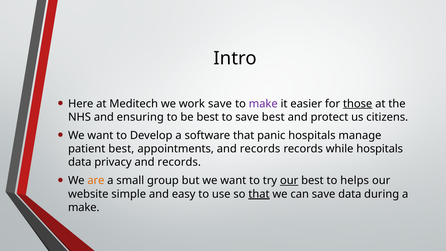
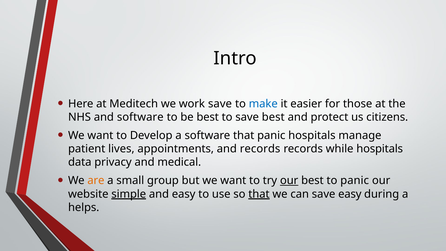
make at (263, 104) colour: purple -> blue
those underline: present -> none
and ensuring: ensuring -> software
patient best: best -> lives
privacy and records: records -> medical
to helps: helps -> panic
simple underline: none -> present
save data: data -> easy
make at (84, 207): make -> helps
